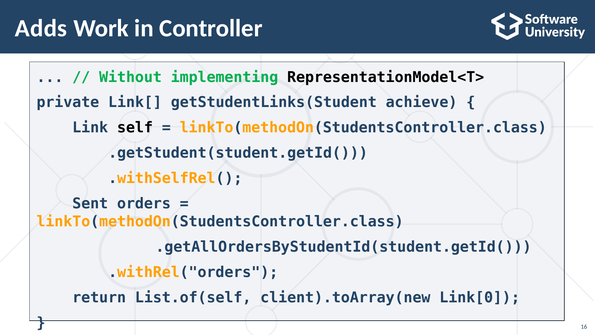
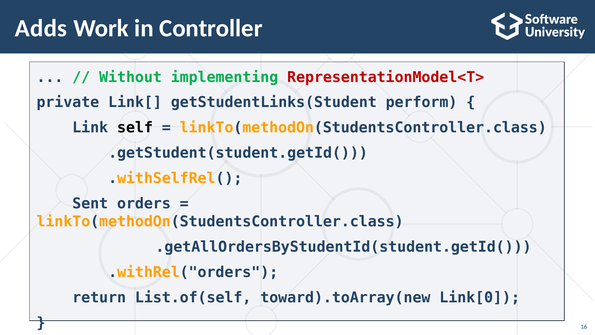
RepresentationModel<T> colour: black -> red
achieve: achieve -> perform
client).toArray(new: client).toArray(new -> toward).toArray(new
